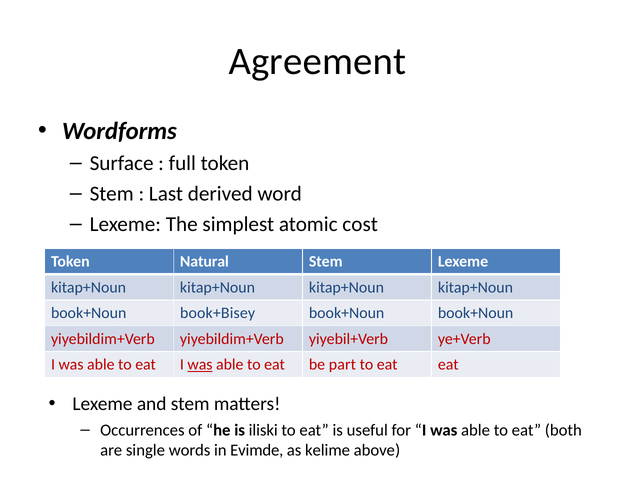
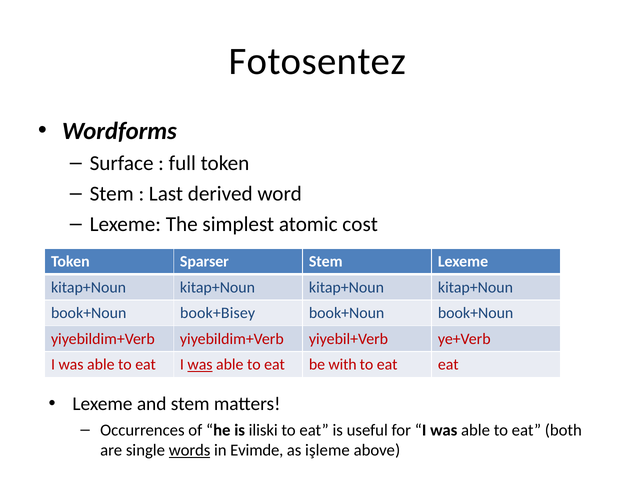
Agreement: Agreement -> Fotosentez
Natural: Natural -> Sparser
part: part -> with
words underline: none -> present
kelime: kelime -> işleme
